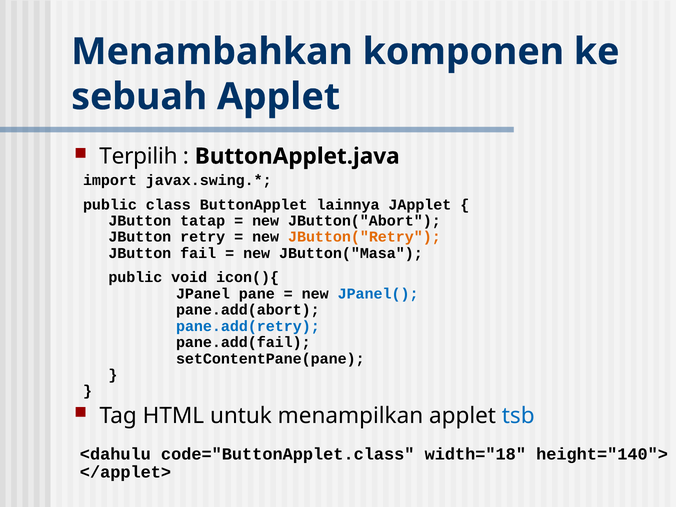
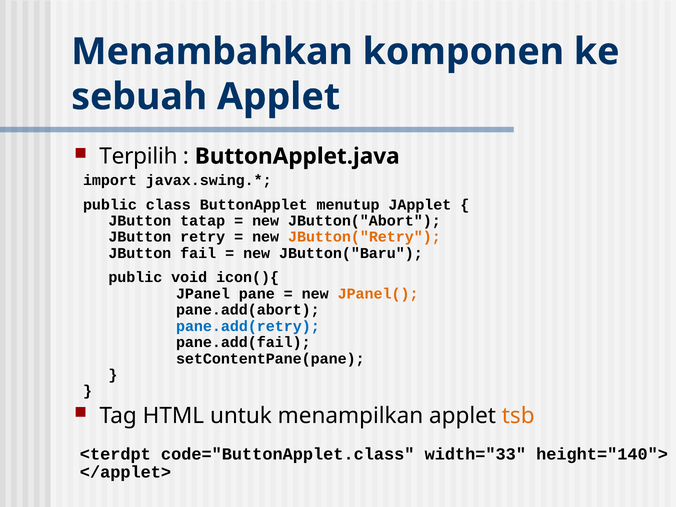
lainnya: lainnya -> menutup
JButton("Masa: JButton("Masa -> JButton("Baru
JPanel( colour: blue -> orange
tsb colour: blue -> orange
<dahulu: <dahulu -> <terdpt
width="18: width="18 -> width="33
